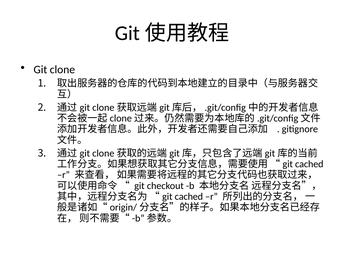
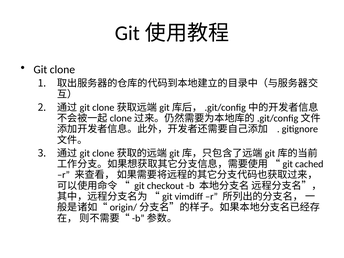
cached at (189, 197): cached -> vimdiff
